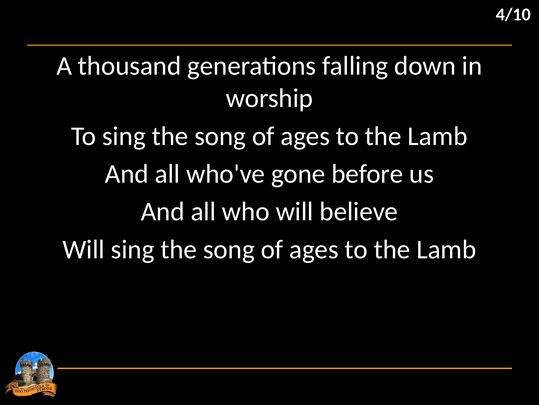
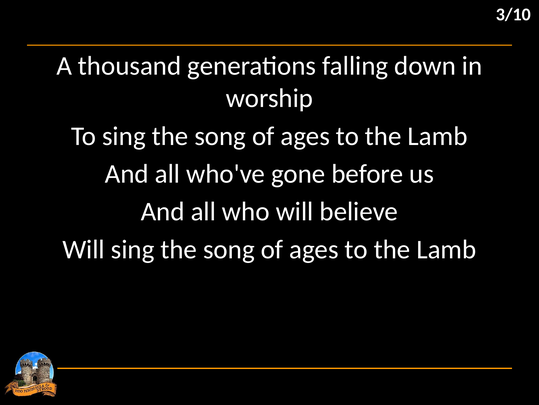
4/10: 4/10 -> 3/10
